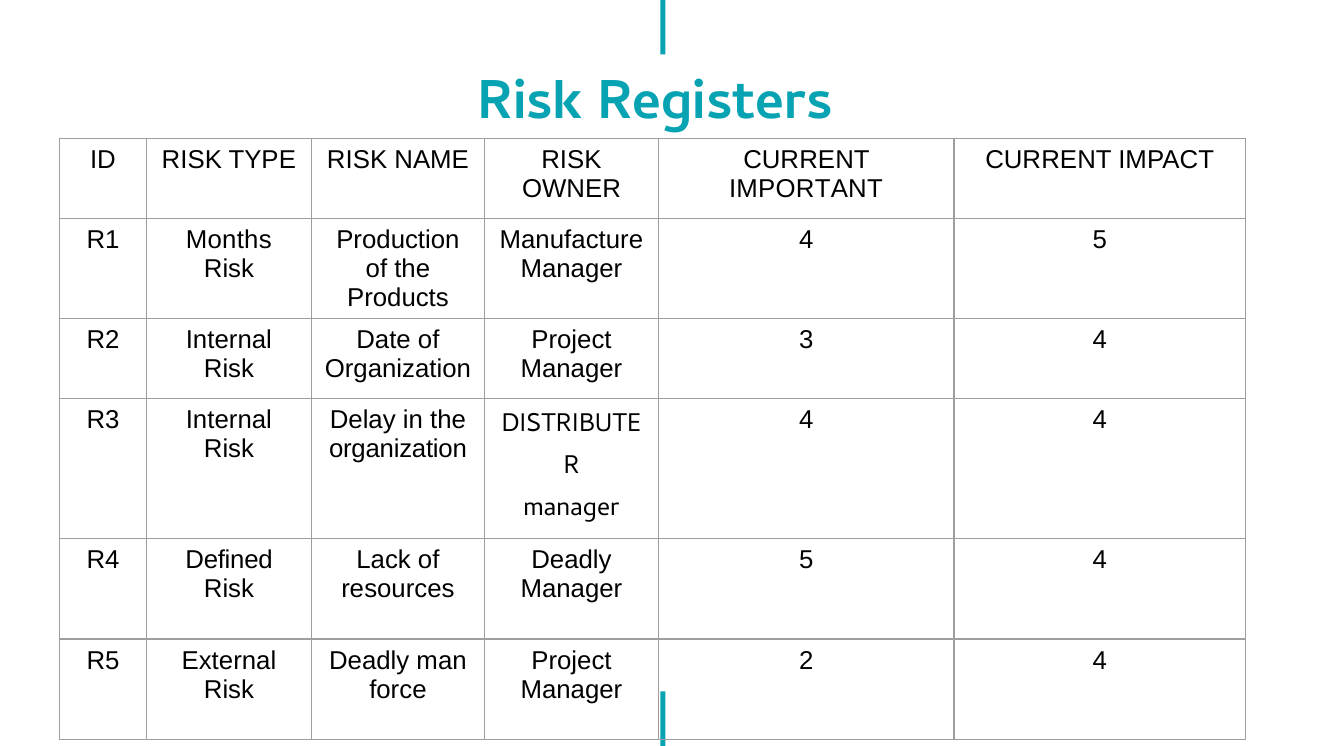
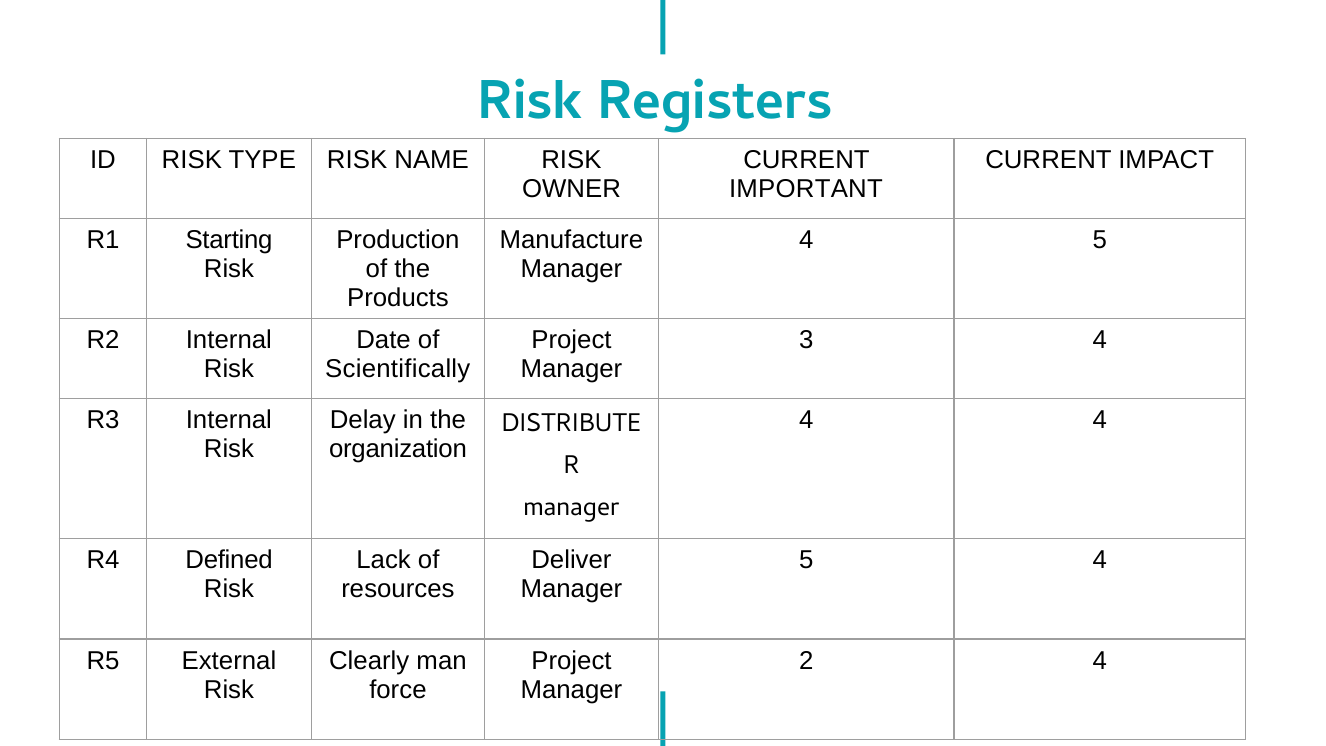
Months: Months -> Starting
Organization at (398, 369): Organization -> Scientifically
Deadly at (571, 560): Deadly -> Deliver
Deadly at (369, 661): Deadly -> Clearly
